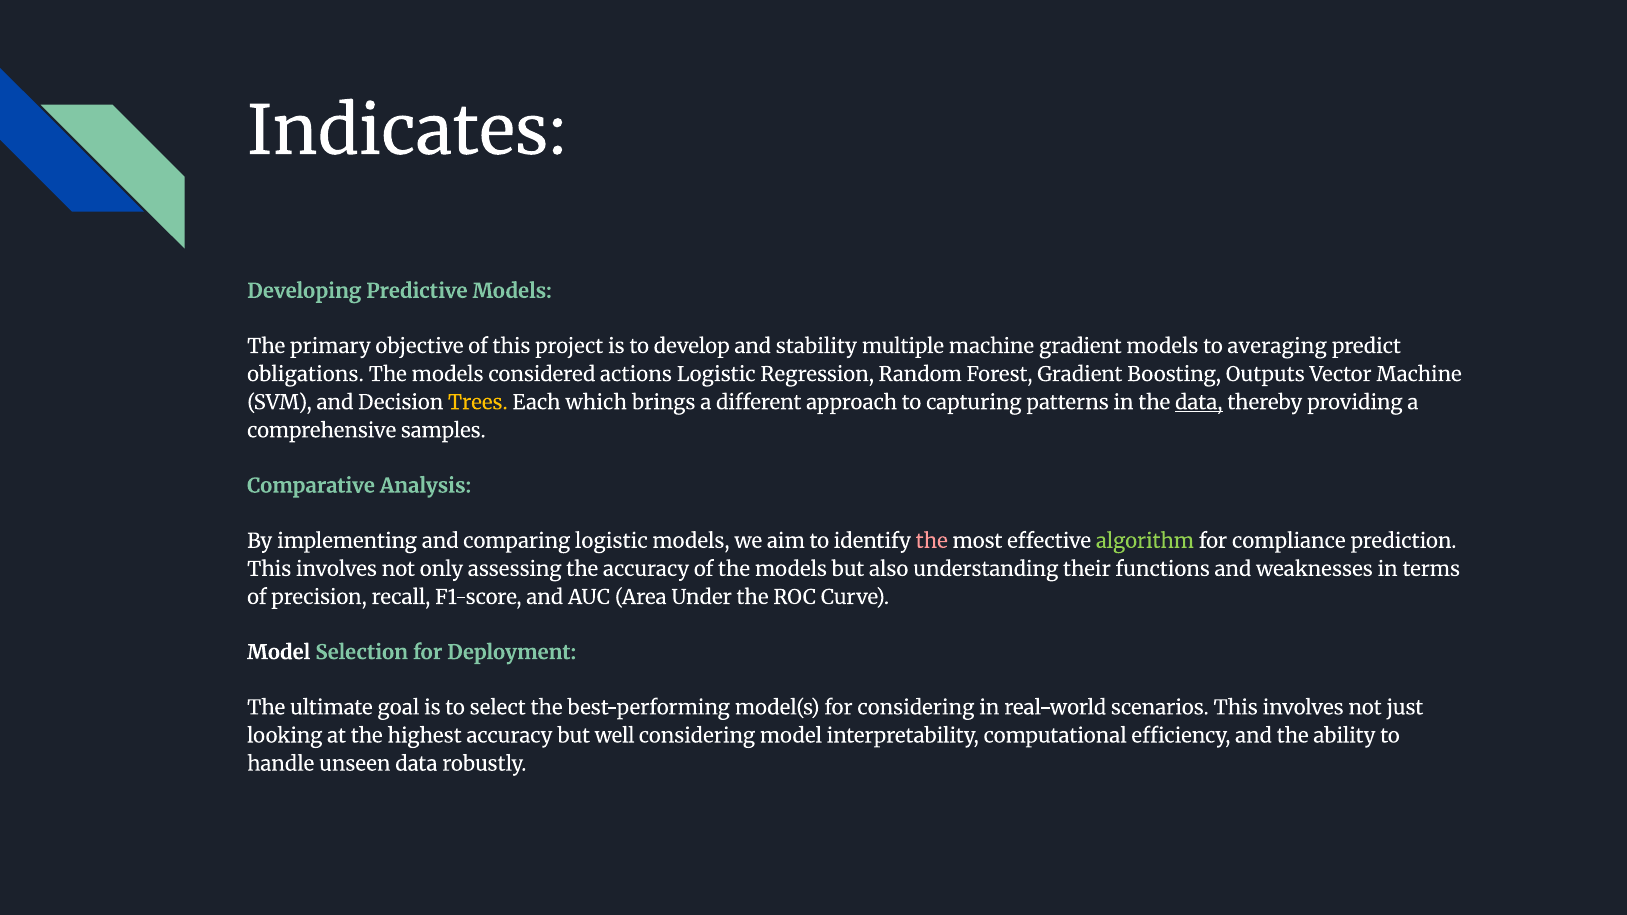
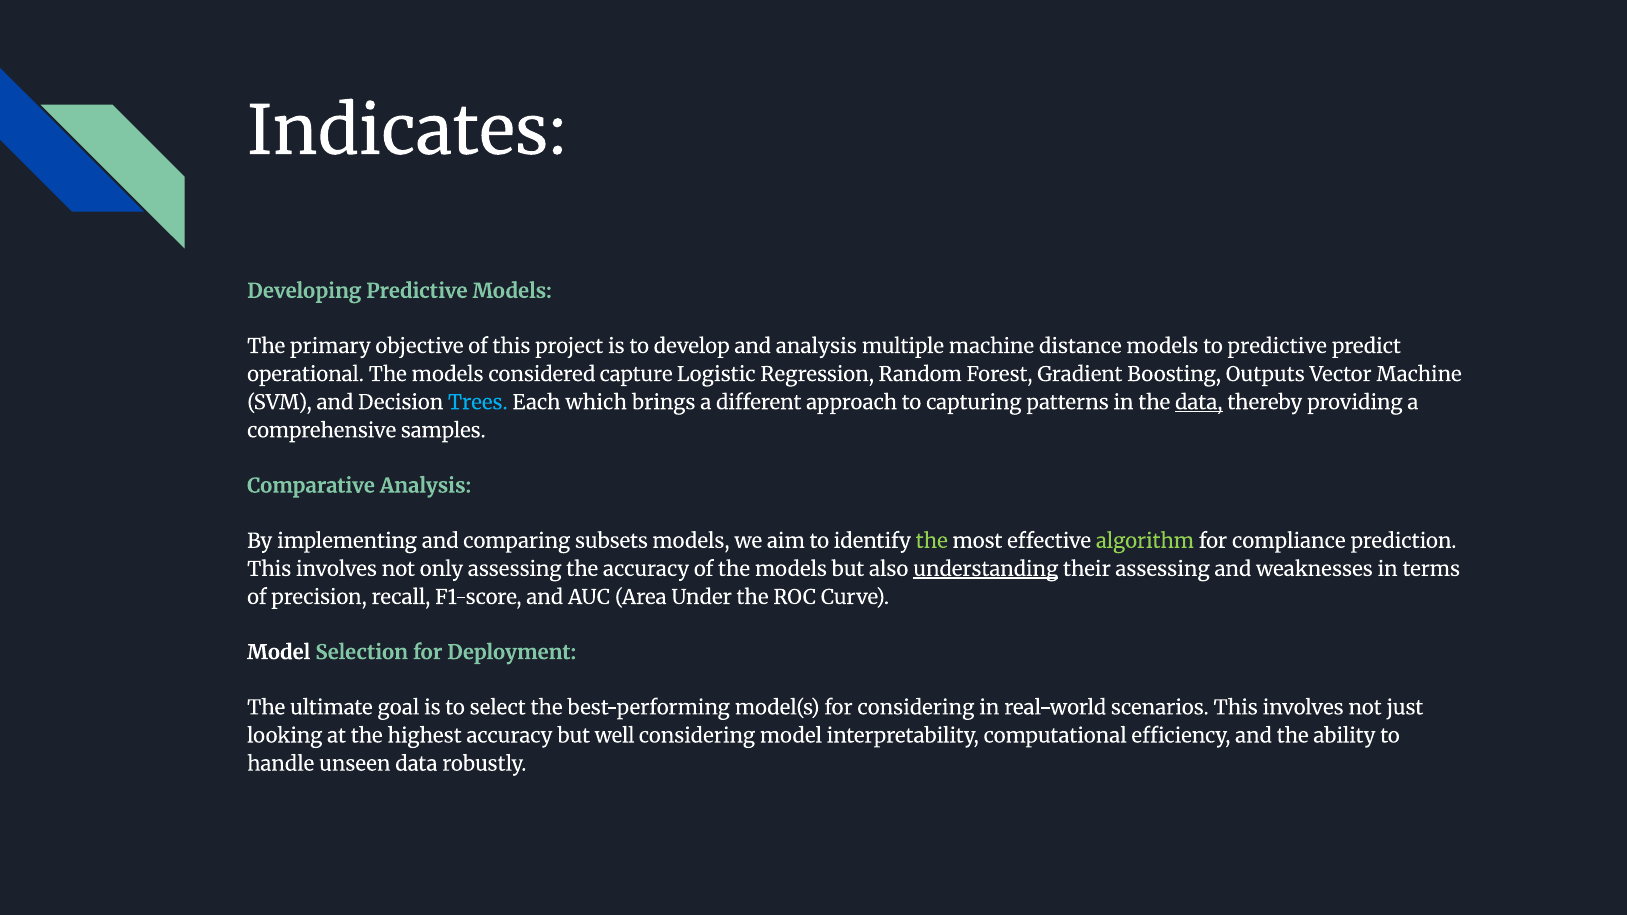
and stability: stability -> analysis
machine gradient: gradient -> distance
to averaging: averaging -> predictive
obligations: obligations -> operational
actions: actions -> capture
Trees colour: yellow -> light blue
comparing logistic: logistic -> subsets
the at (932, 541) colour: pink -> light green
understanding underline: none -> present
their functions: functions -> assessing
